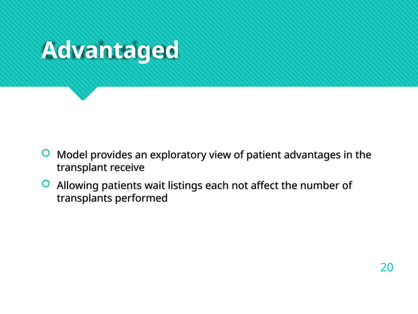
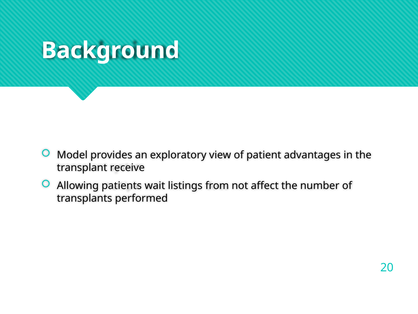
Advantaged: Advantaged -> Background
each: each -> from
